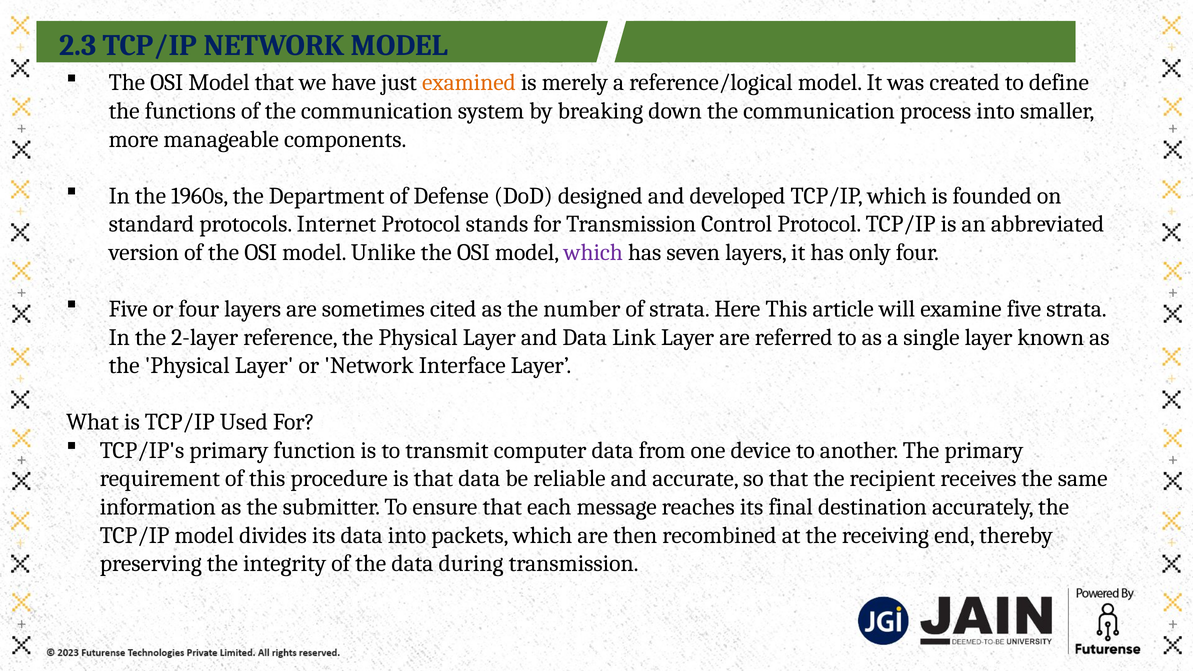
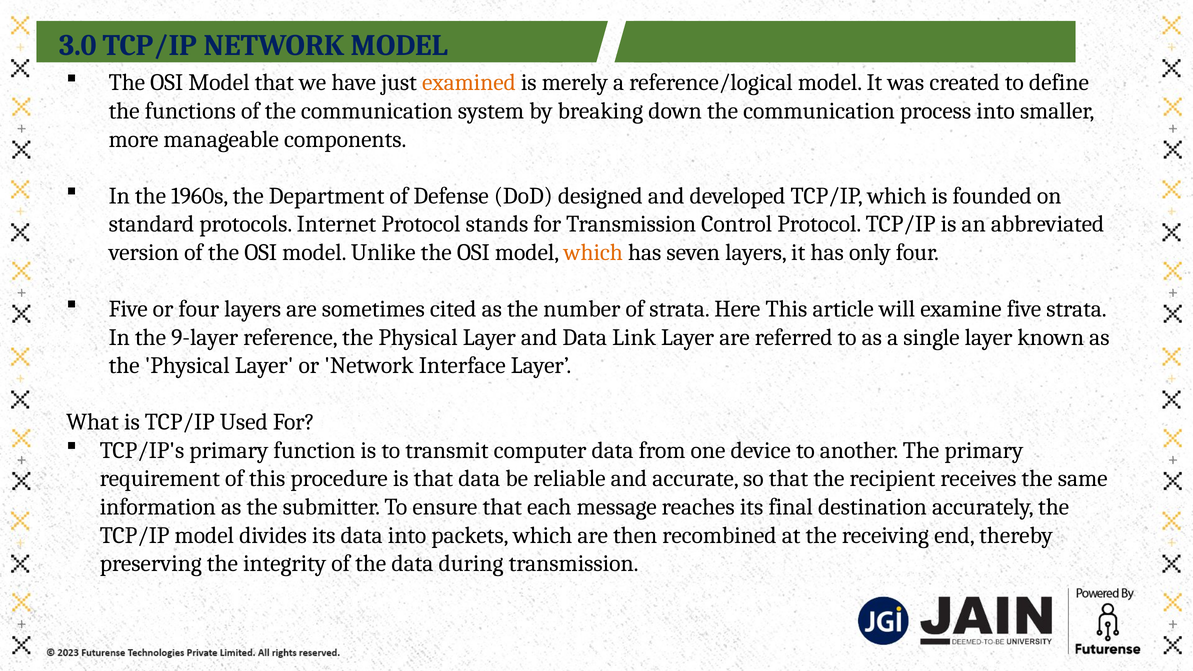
2.3: 2.3 -> 3.0
which at (593, 252) colour: purple -> orange
2-layer: 2-layer -> 9-layer
